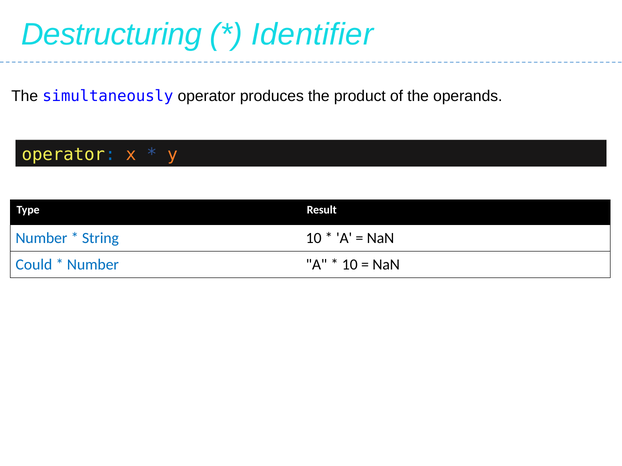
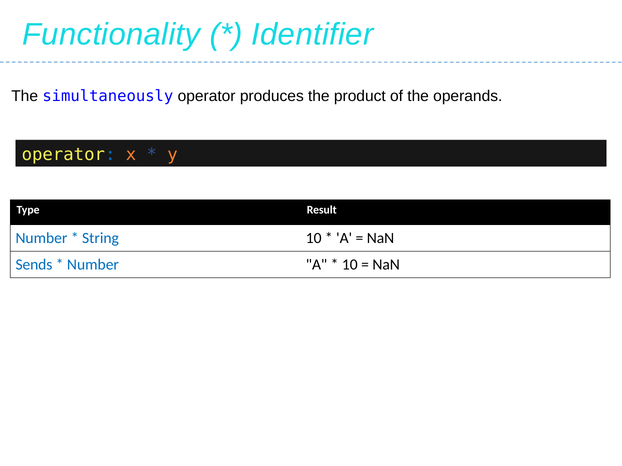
Destructuring: Destructuring -> Functionality
Could: Could -> Sends
